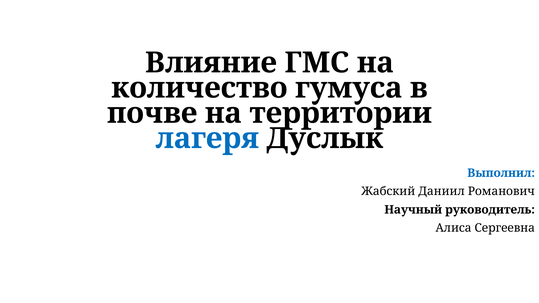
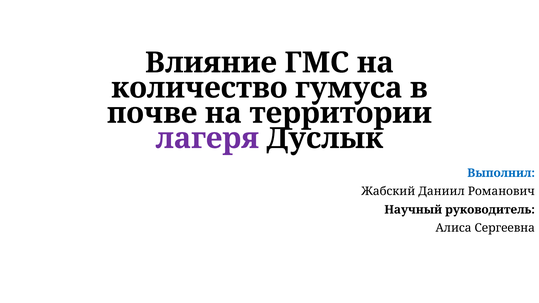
лагеря colour: blue -> purple
